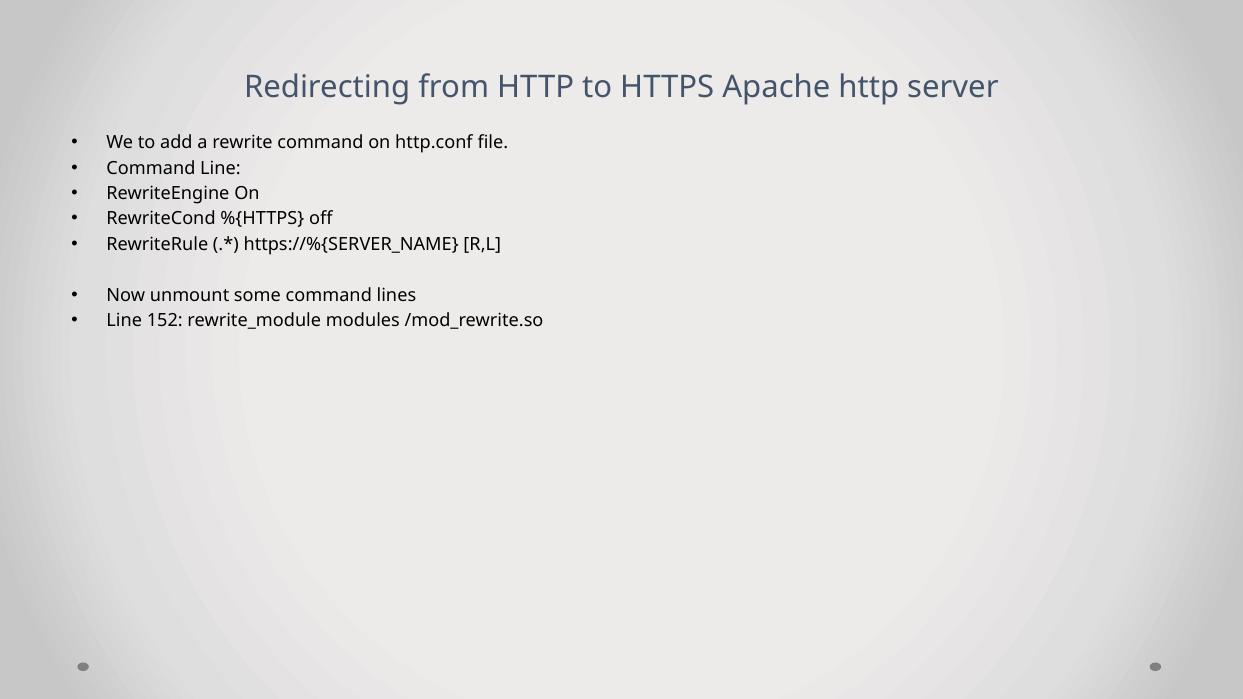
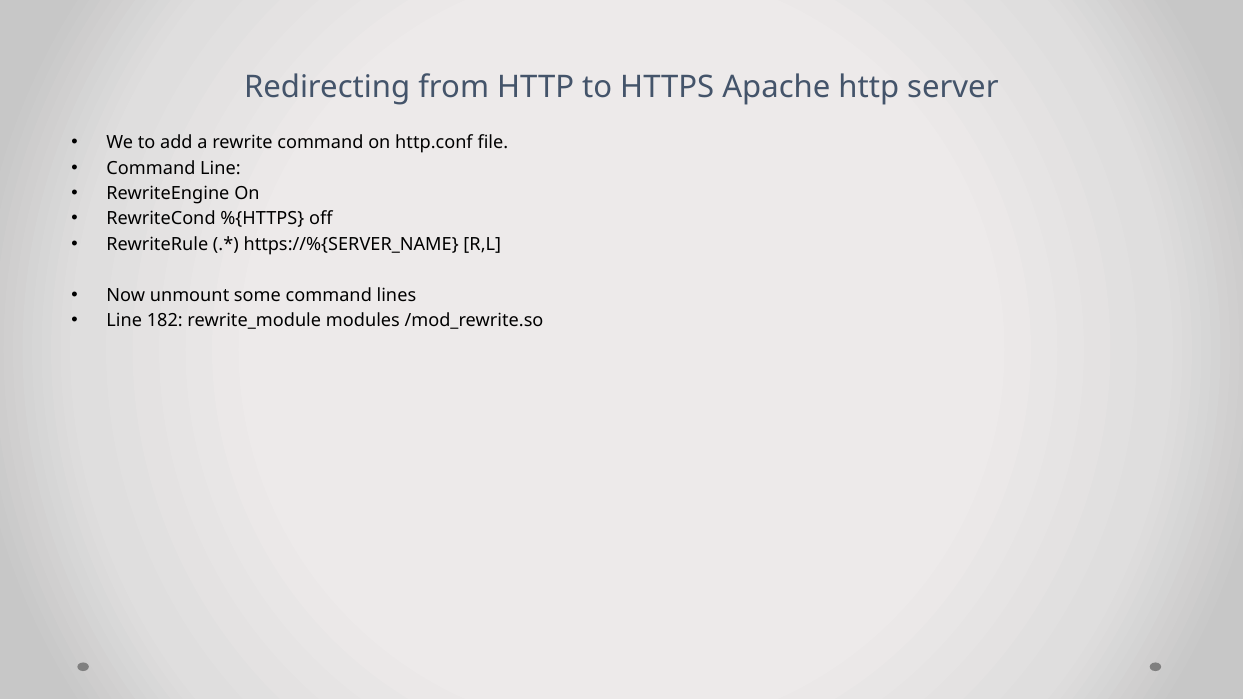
152: 152 -> 182
